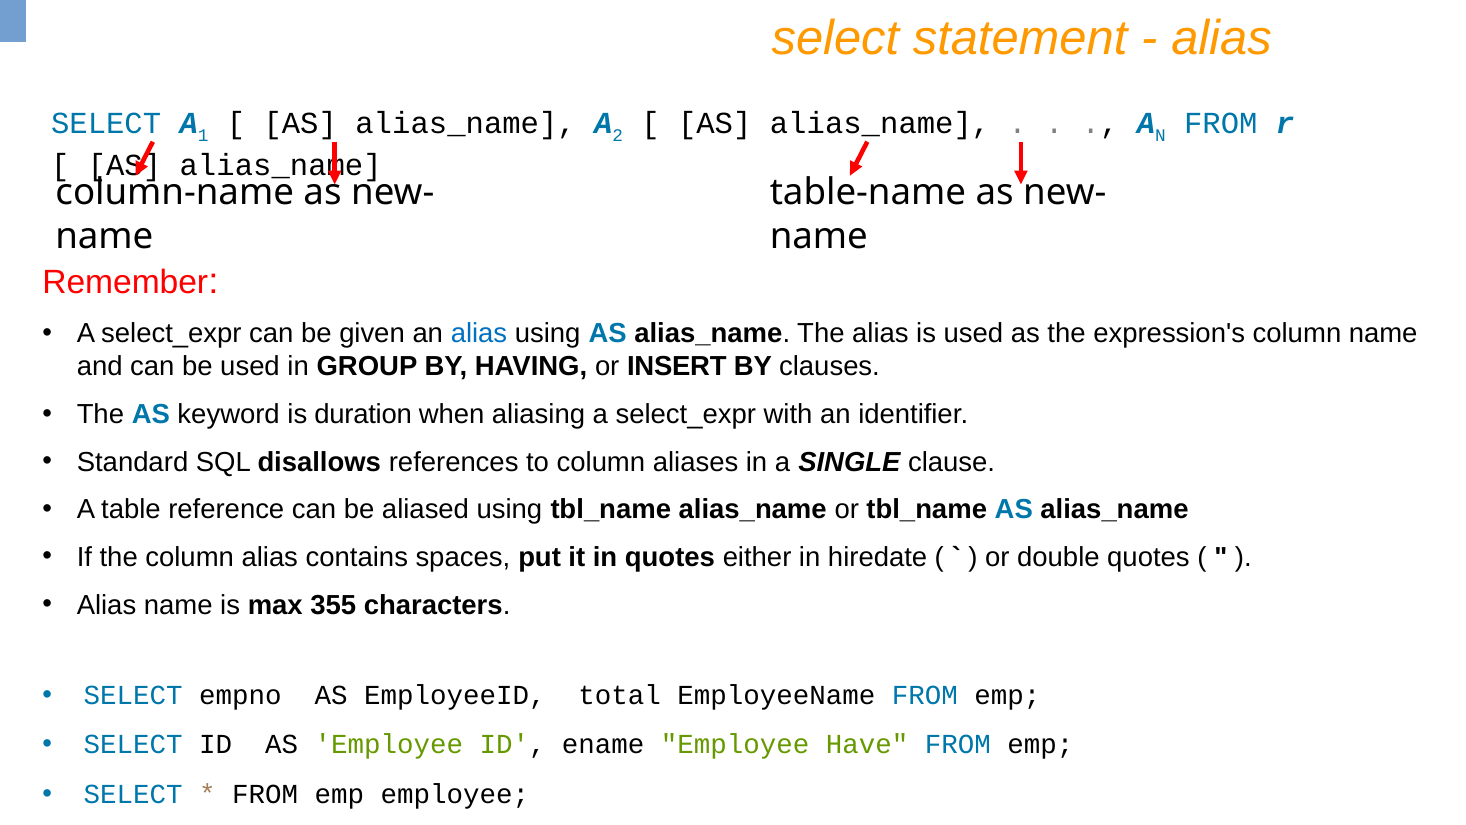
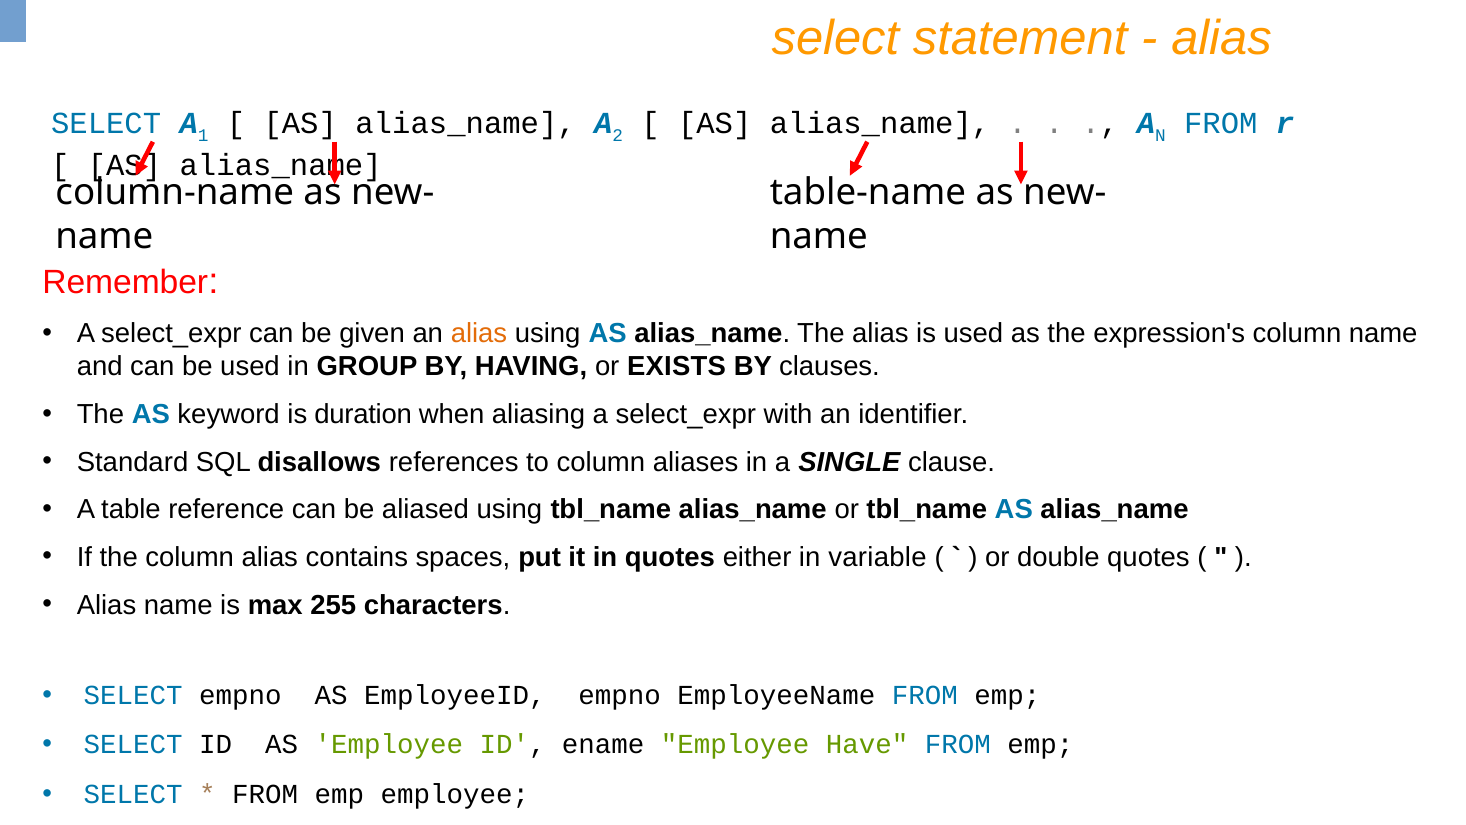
alias at (479, 334) colour: blue -> orange
INSERT: INSERT -> EXISTS
hiredate: hiredate -> variable
355: 355 -> 255
EmployeeID total: total -> empno
